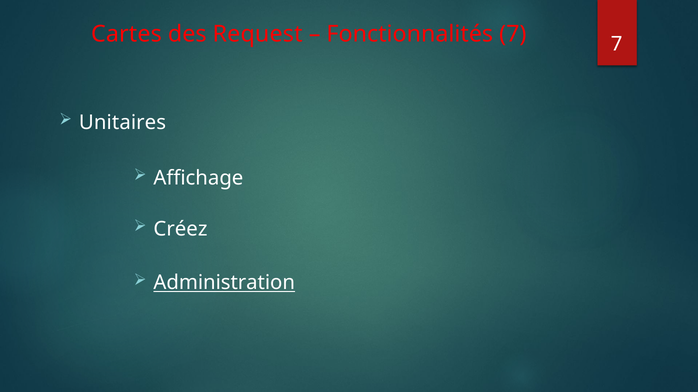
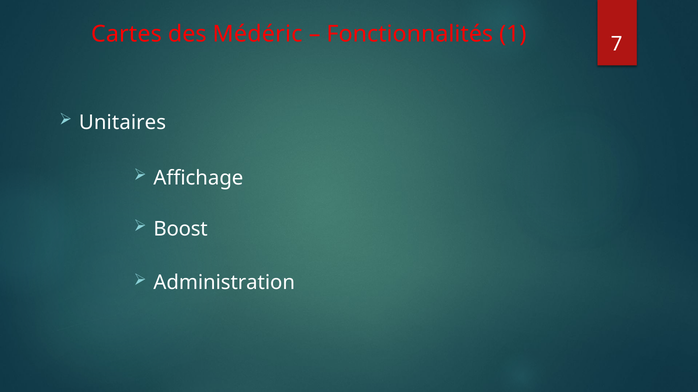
Request: Request -> Médéric
Fonctionnalités 7: 7 -> 1
Créez: Créez -> Boost
Administration underline: present -> none
